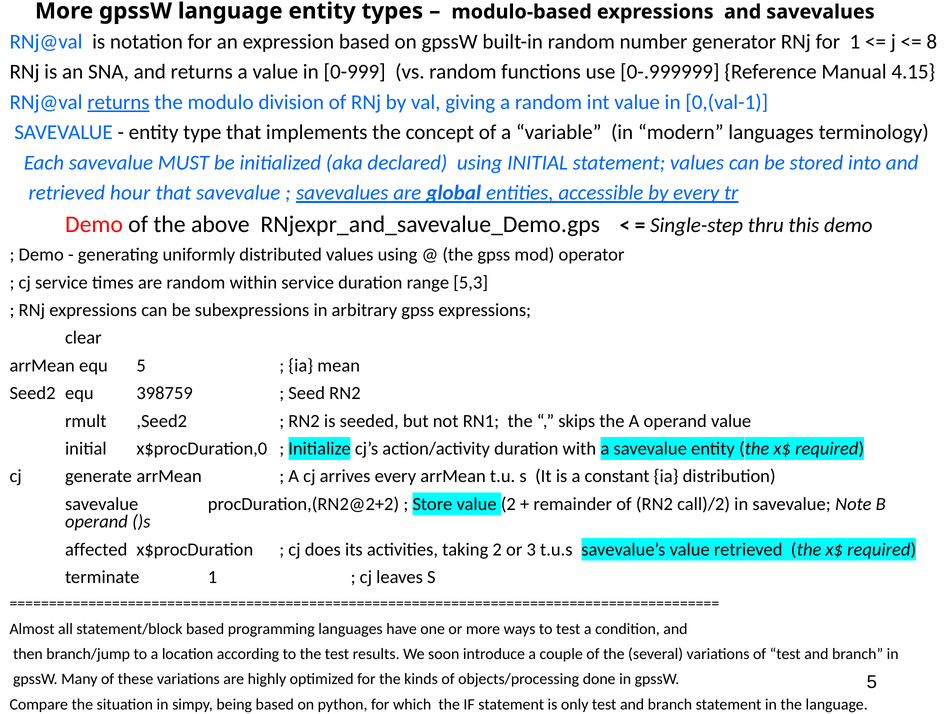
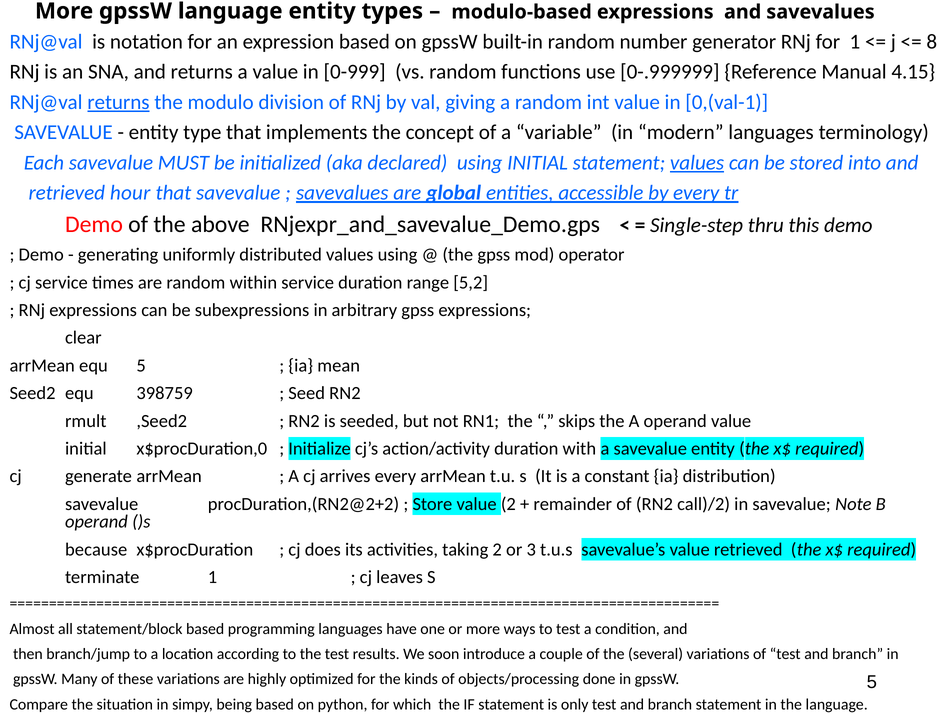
values at (697, 163) underline: none -> present
5,3: 5,3 -> 5,2
affected: affected -> because
